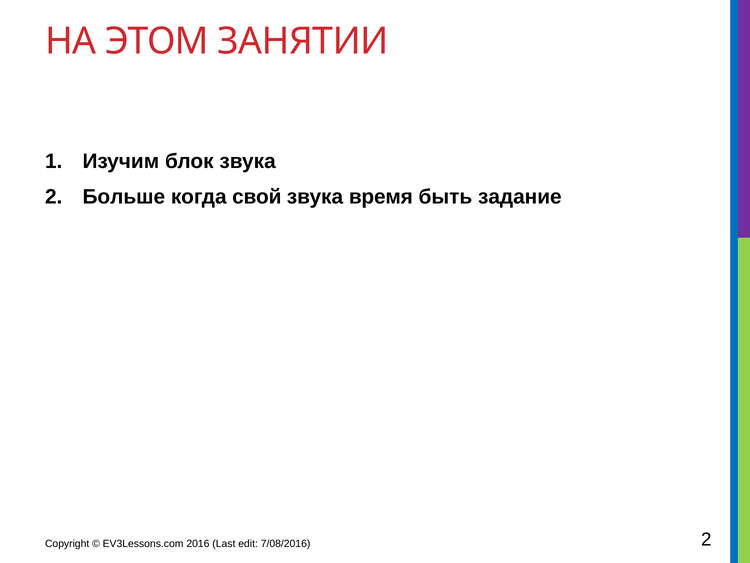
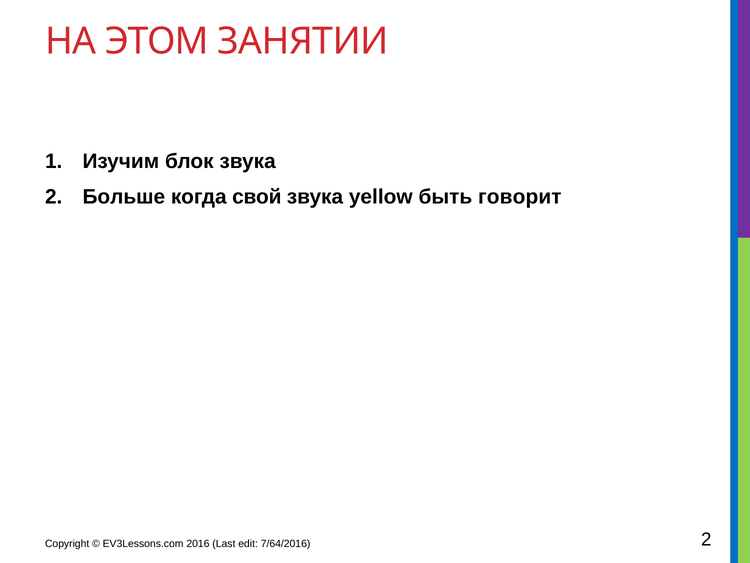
время: время -> yellow
задание: задание -> говорит
7/08/2016: 7/08/2016 -> 7/64/2016
